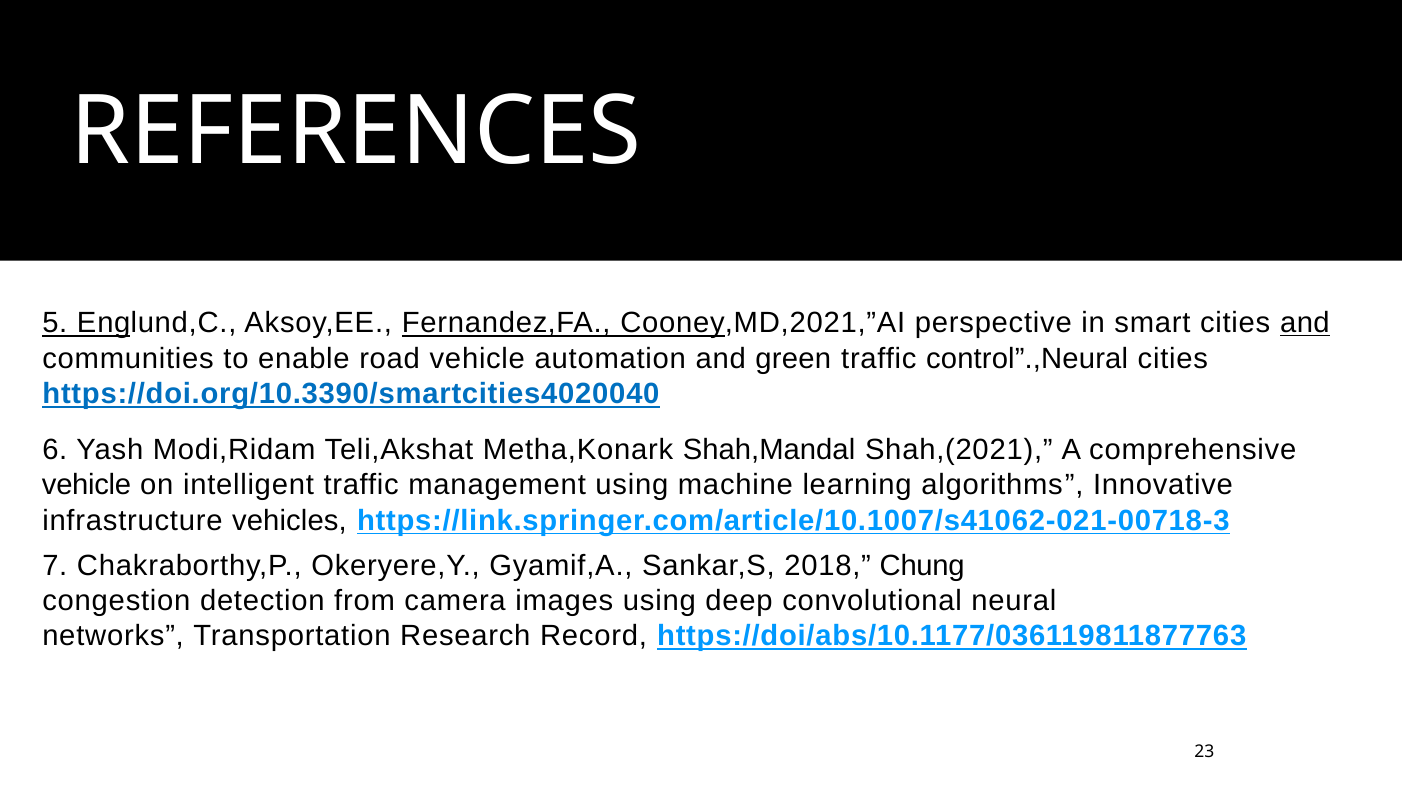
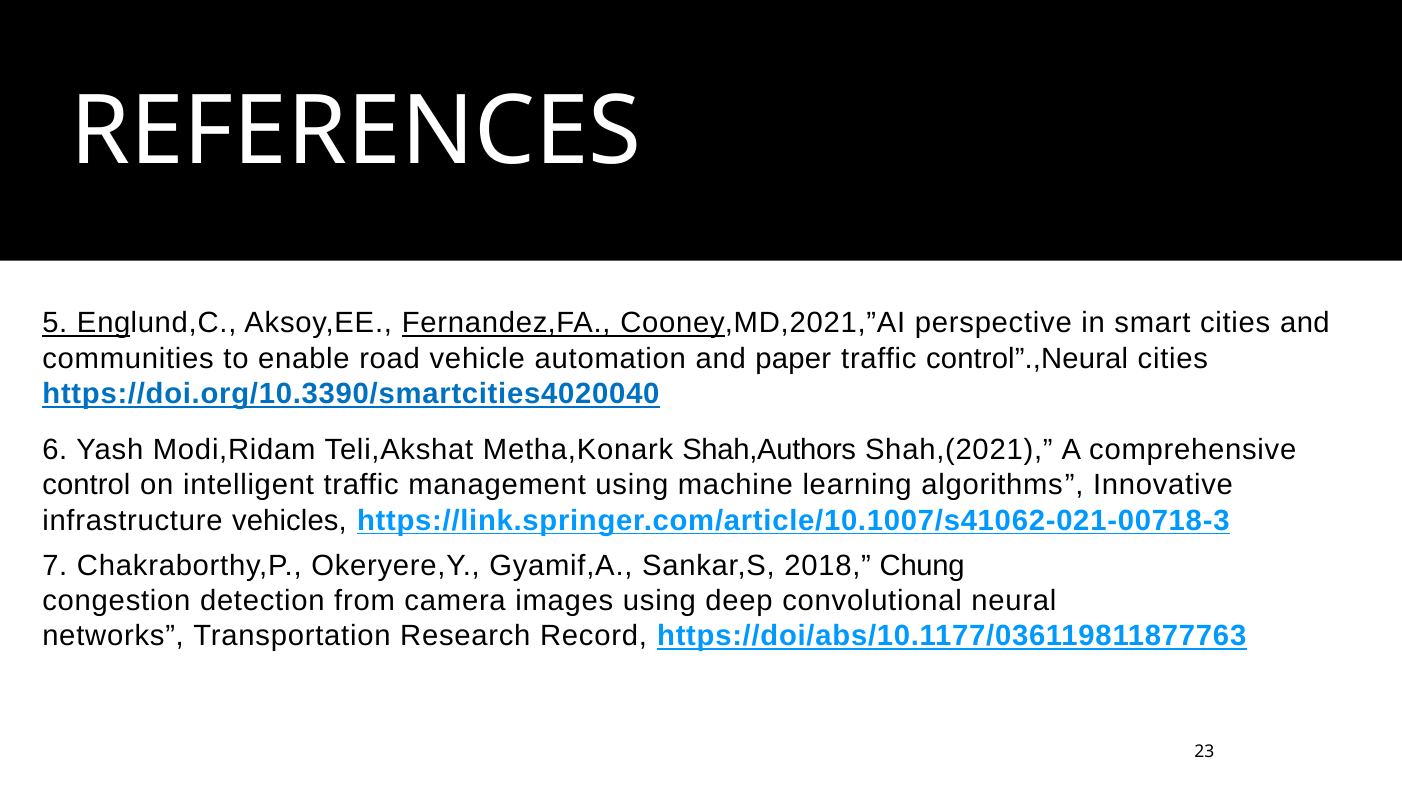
and at (1305, 323) underline: present -> none
green: green -> paper
Shah,Mandal: Shah,Mandal -> Shah,Authors
vehicle at (87, 485): vehicle -> control
